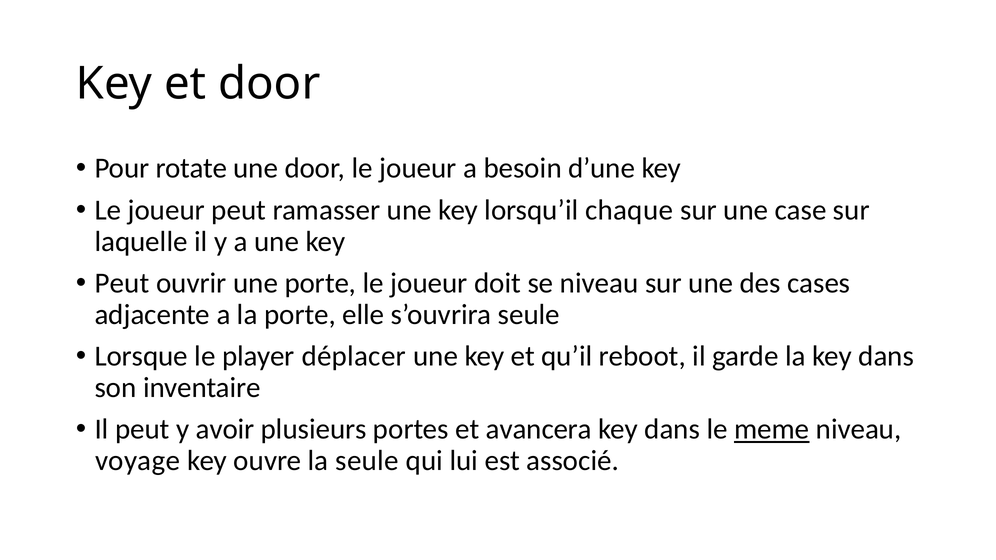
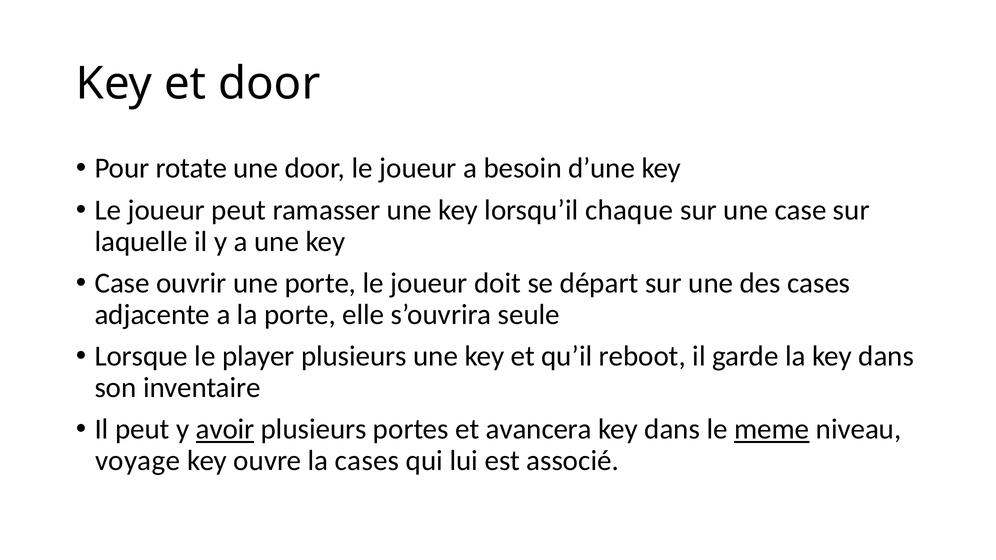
Peut at (122, 283): Peut -> Case
se niveau: niveau -> départ
player déplacer: déplacer -> plusieurs
avoir underline: none -> present
la seule: seule -> cases
